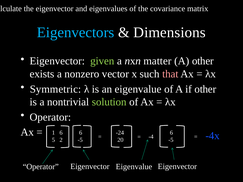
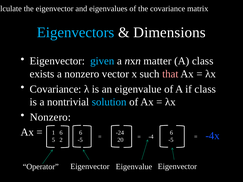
given colour: light green -> light blue
A other: other -> class
Symmetric at (55, 89): Symmetric -> Covariance
if other: other -> class
solution colour: light green -> light blue
Operator at (50, 117): Operator -> Nonzero
